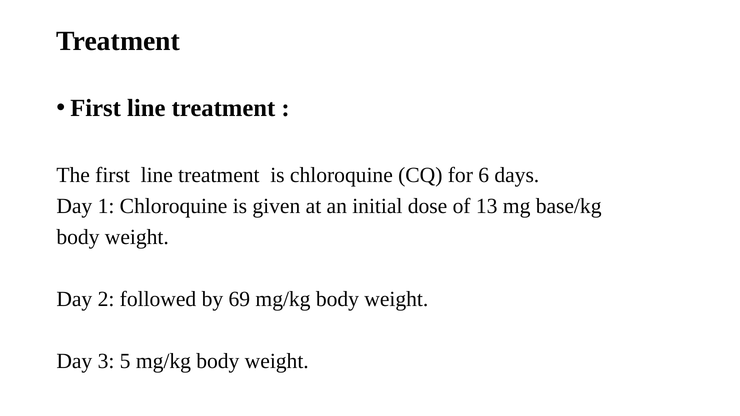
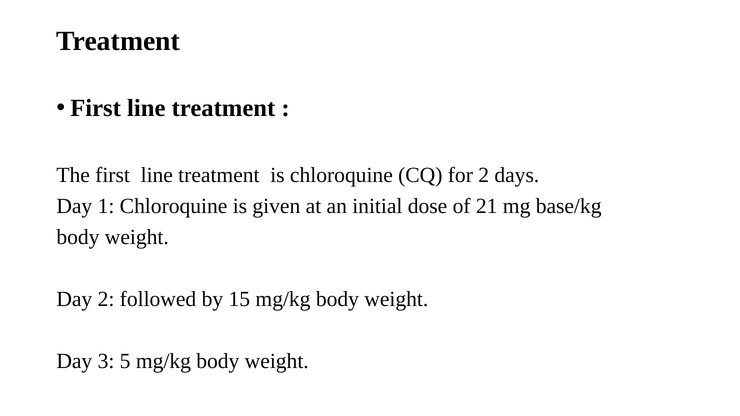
for 6: 6 -> 2
13: 13 -> 21
69: 69 -> 15
